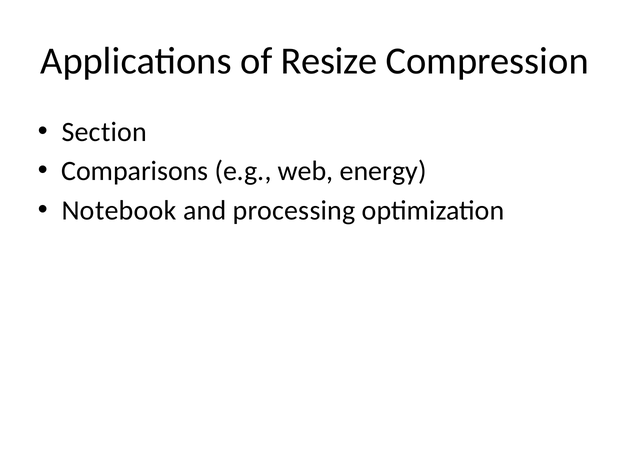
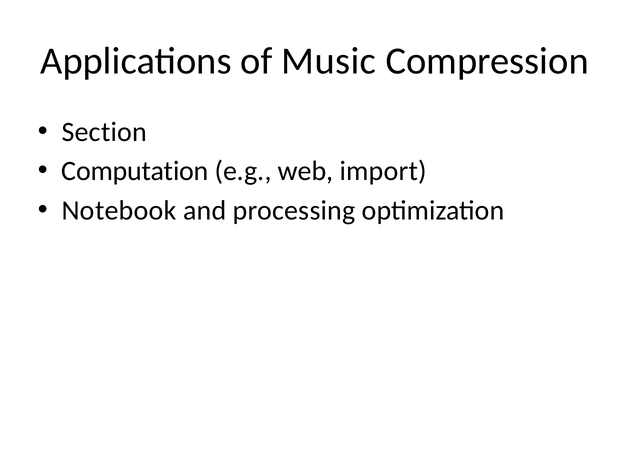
Resize: Resize -> Music
Comparisons: Comparisons -> Computation
energy: energy -> import
